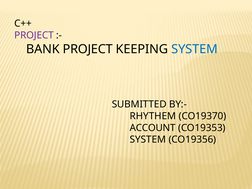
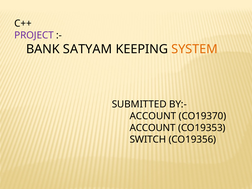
BANK PROJECT: PROJECT -> SATYAM
SYSTEM at (195, 49) colour: blue -> orange
RHYTHEM at (153, 116): RHYTHEM -> ACCOUNT
SYSTEM at (148, 140): SYSTEM -> SWITCH
